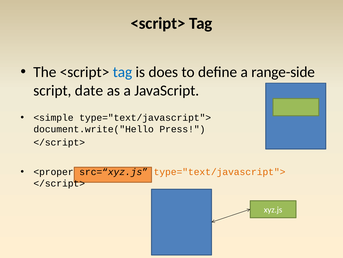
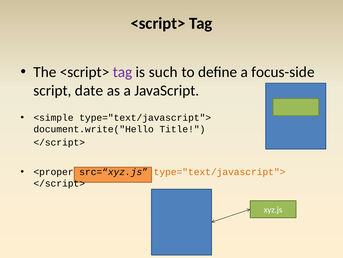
tag at (123, 72) colour: blue -> purple
does: does -> such
range-side: range-side -> focus-side
Press: Press -> Title
